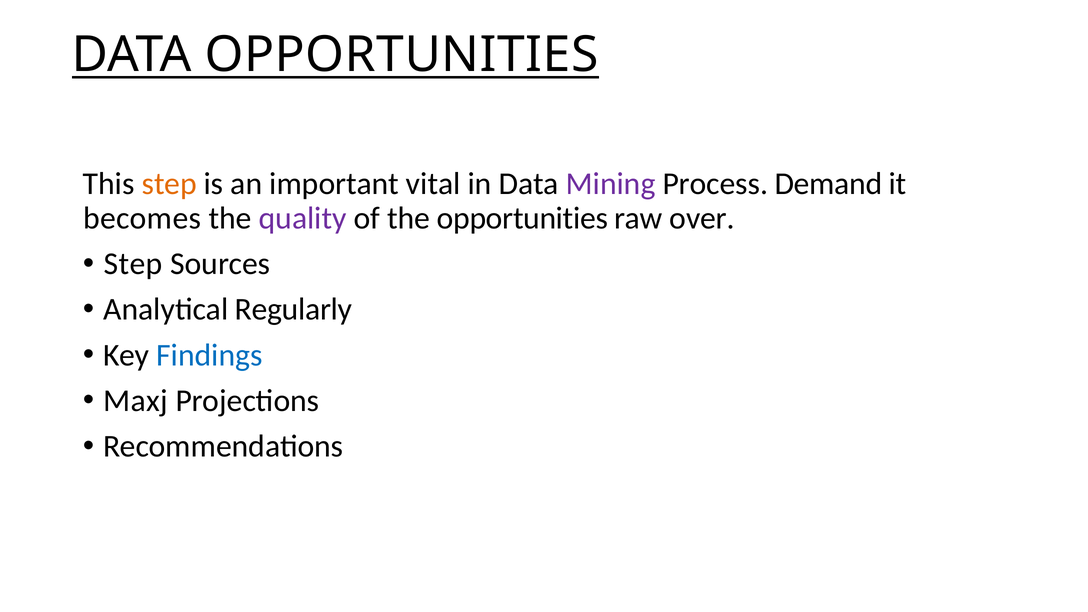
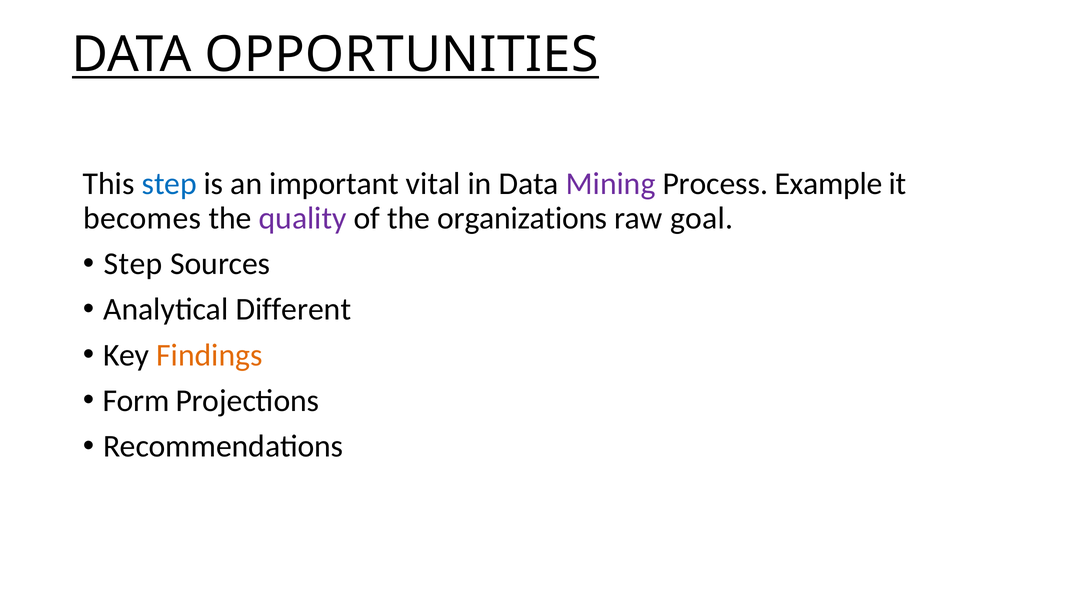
step at (169, 184) colour: orange -> blue
Demand: Demand -> Example
the opportunities: opportunities -> organizations
over: over -> goal
Regularly: Regularly -> Different
Findings colour: blue -> orange
Maxj: Maxj -> Form
